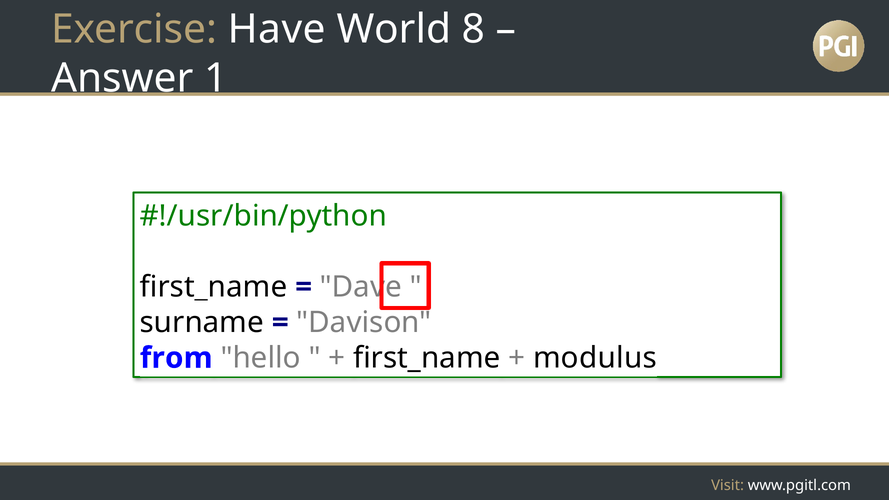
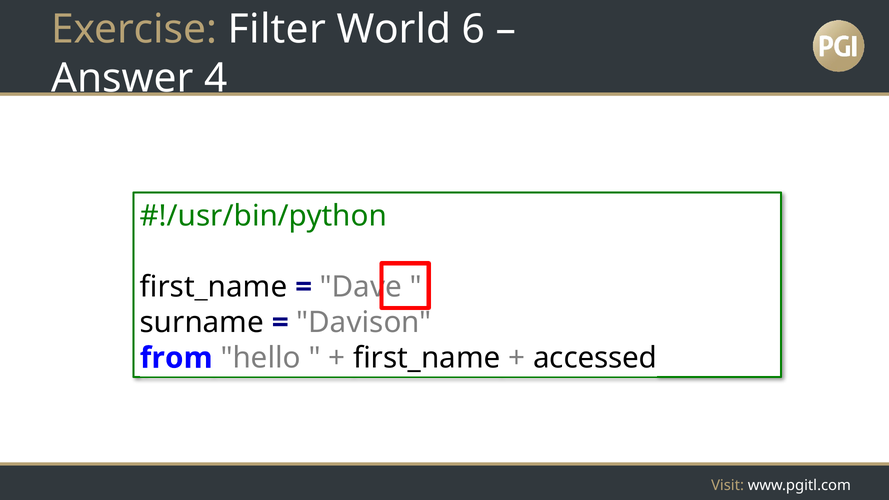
Have: Have -> Filter
8: 8 -> 6
1: 1 -> 4
modulus: modulus -> accessed
